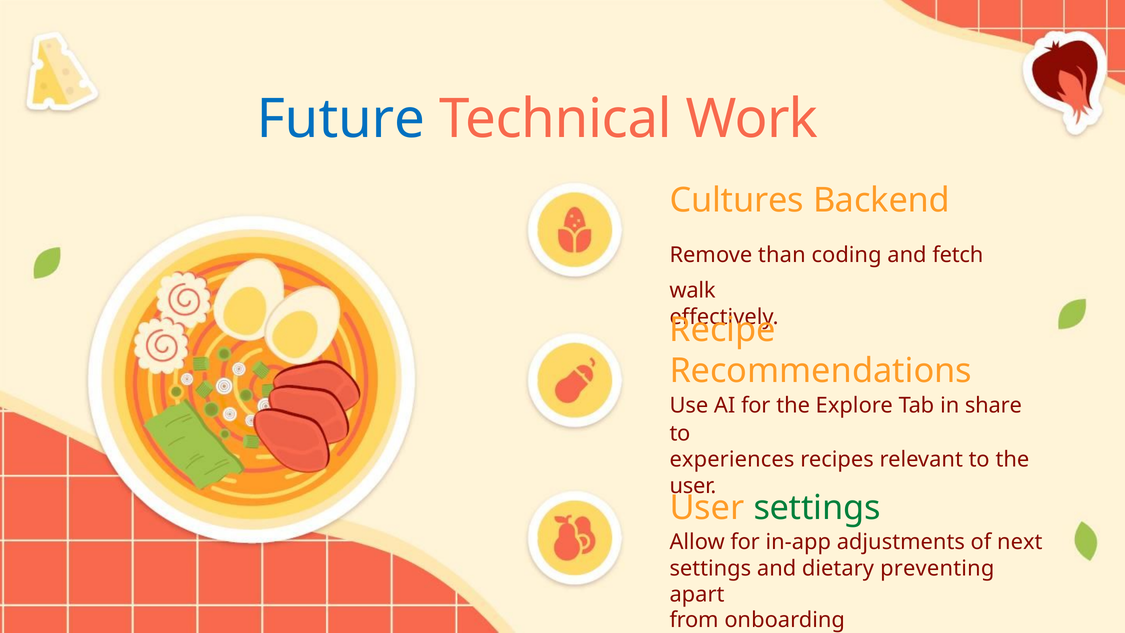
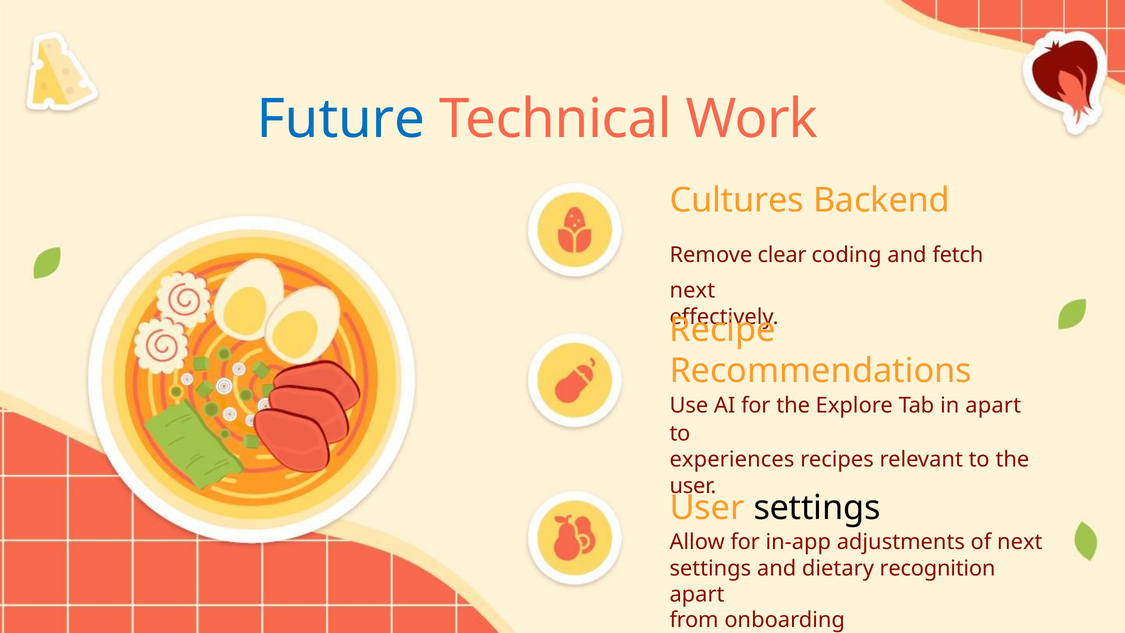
than: than -> clear
walk at (693, 290): walk -> next
in share: share -> apart
settings at (817, 508) colour: green -> black
preventing: preventing -> recognition
